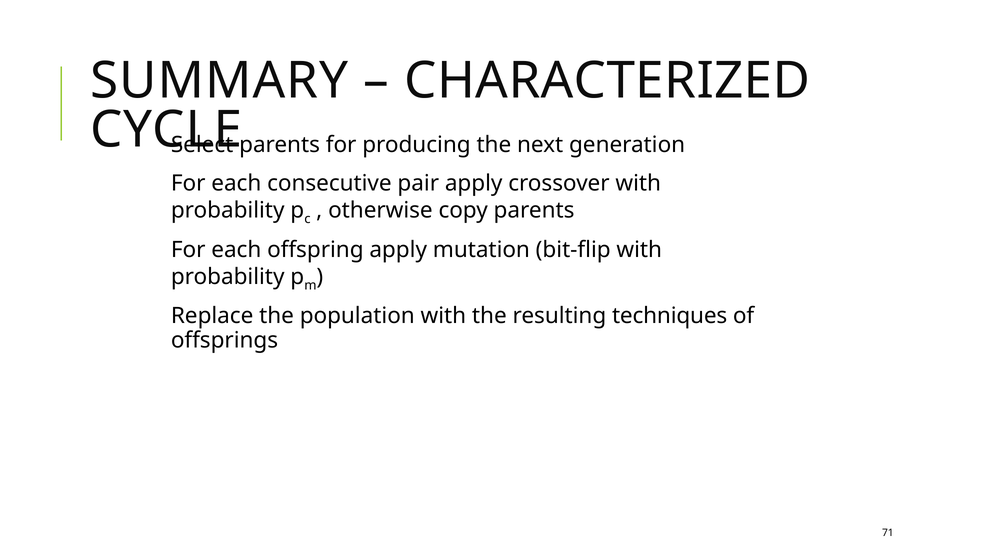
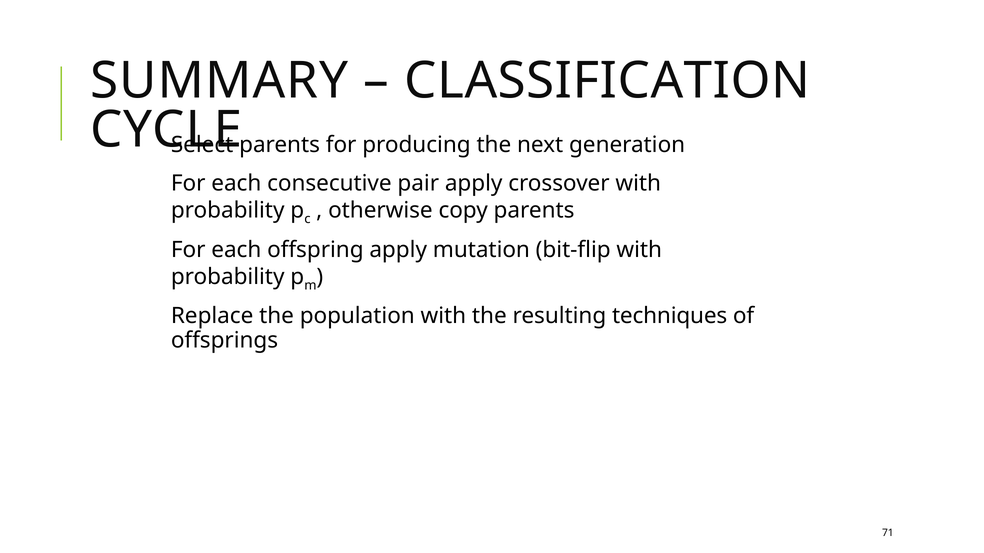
CHARACTERIZED: CHARACTERIZED -> CLASSIFICATION
